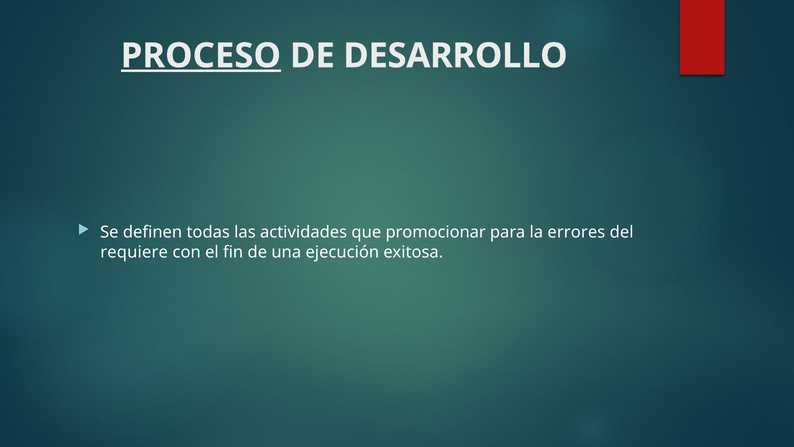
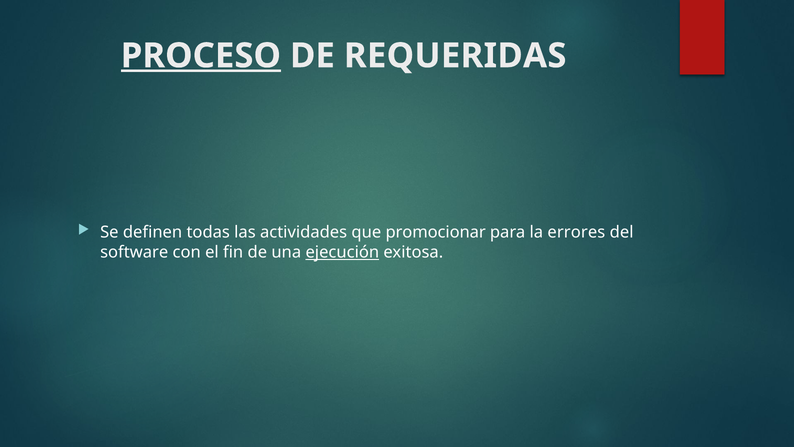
DESARROLLO: DESARROLLO -> REQUERIDAS
requiere: requiere -> software
ejecución underline: none -> present
